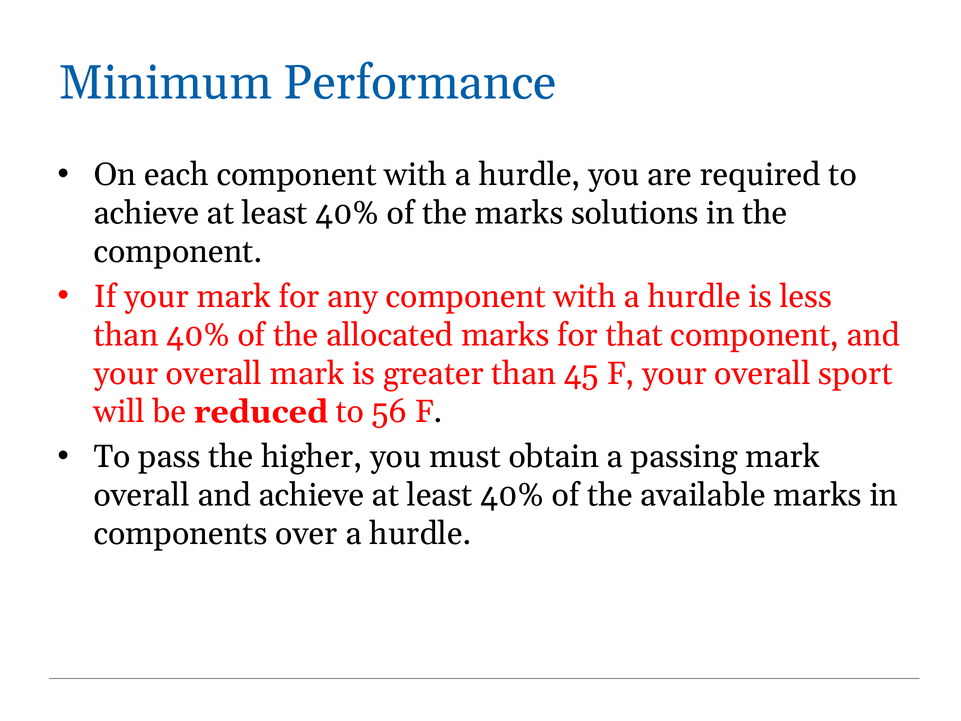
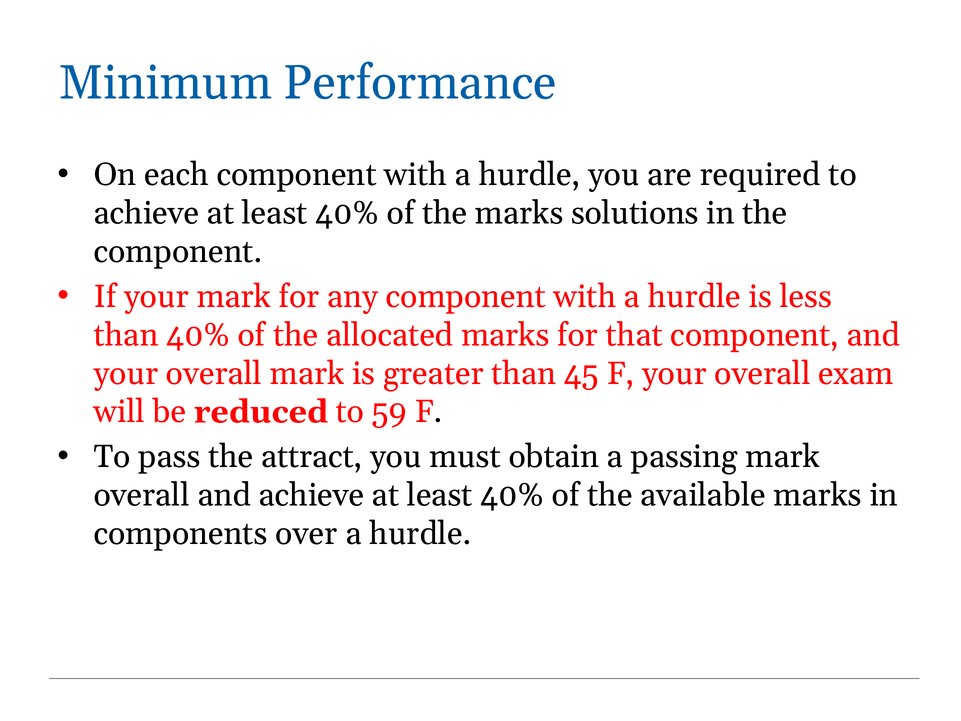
sport: sport -> exam
56: 56 -> 59
higher: higher -> attract
